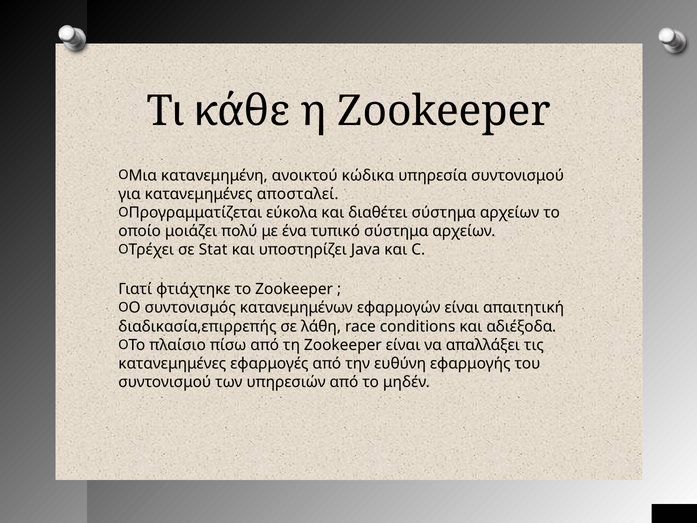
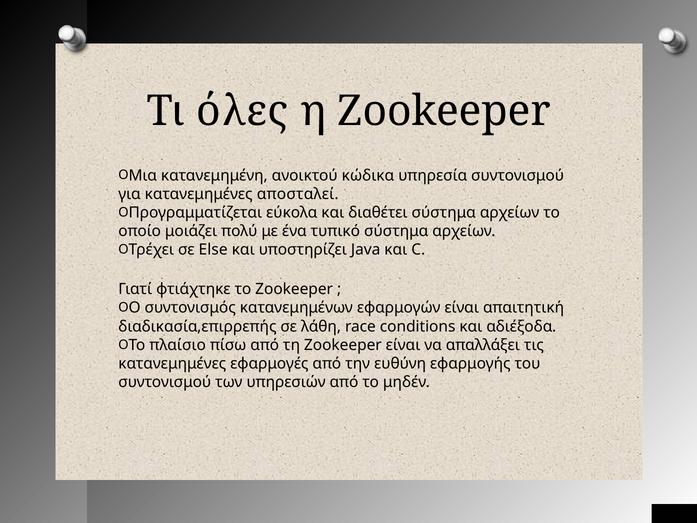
κάθε: κάθε -> όλες
Stat: Stat -> Else
